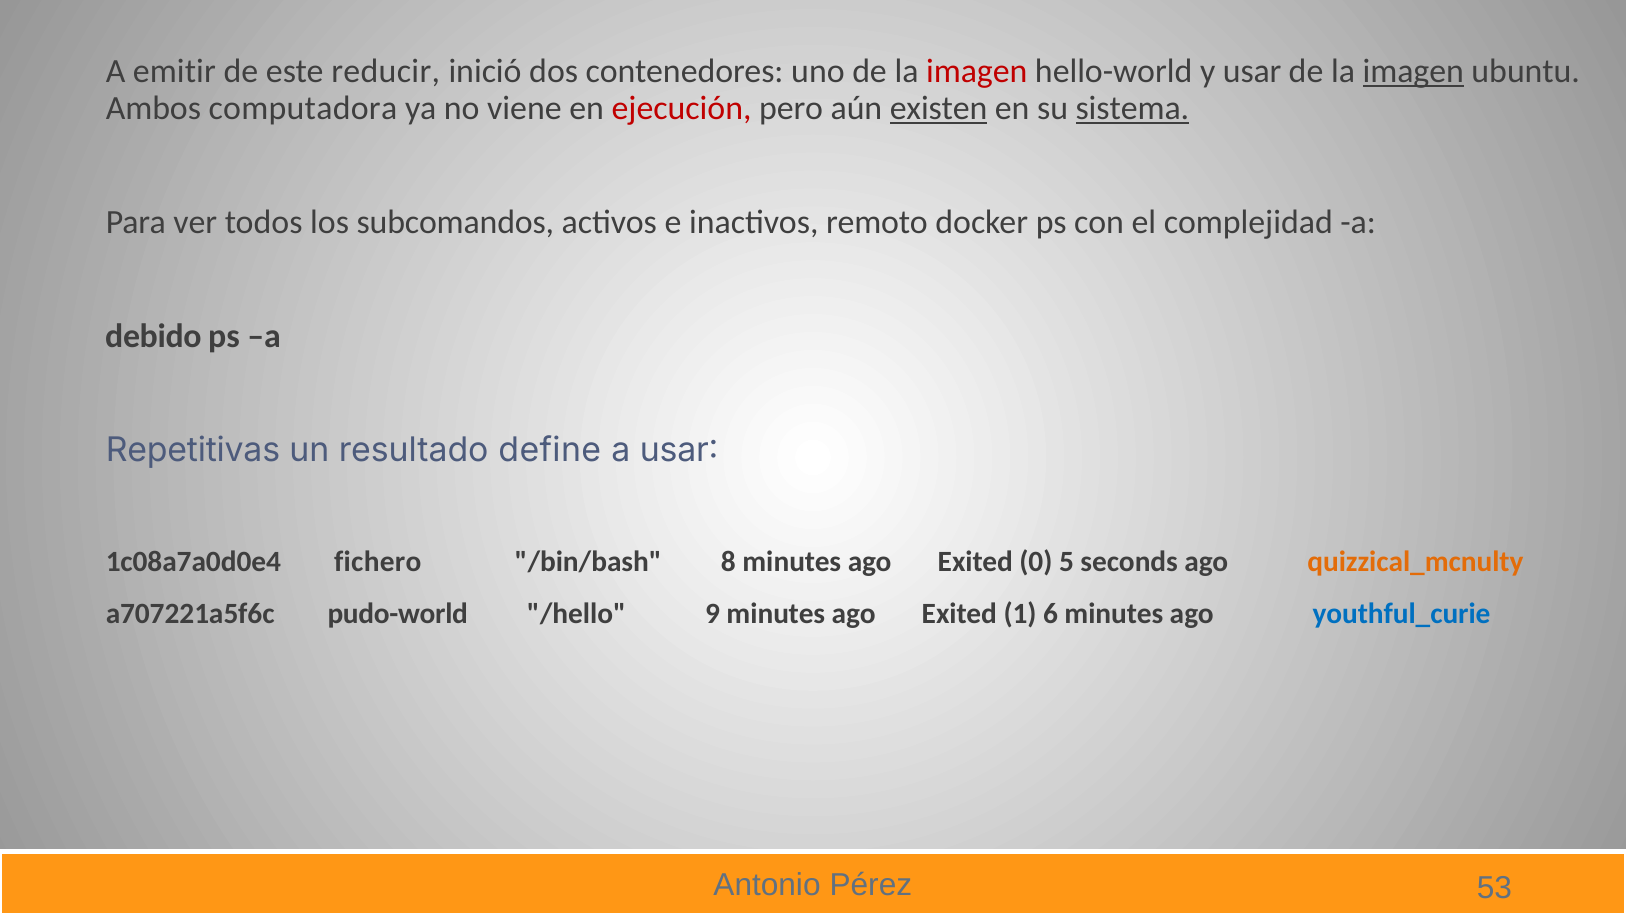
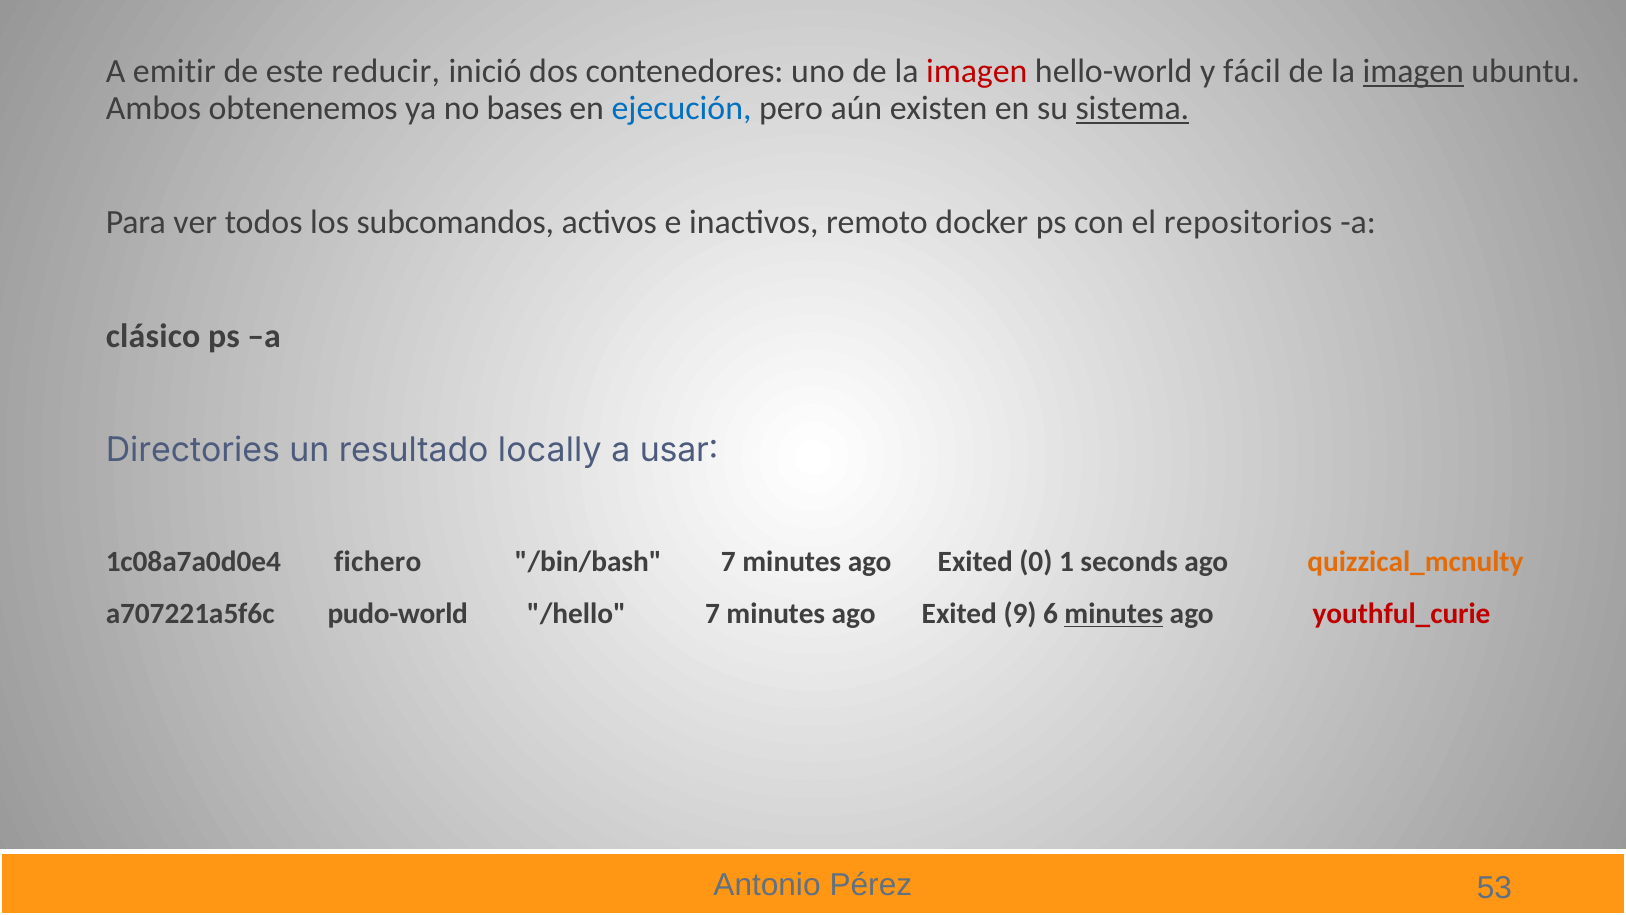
y usar: usar -> fácil
computadora: computadora -> obtenenemos
viene: viene -> bases
ejecución colour: red -> blue
existen underline: present -> none
complejidad: complejidad -> repositorios
debido: debido -> clásico
Repetitivas: Repetitivas -> Directories
define: define -> locally
/bin/bash 8: 8 -> 7
5: 5 -> 1
/hello 9: 9 -> 7
1: 1 -> 9
minutes at (1114, 614) underline: none -> present
youthful_curie colour: blue -> red
